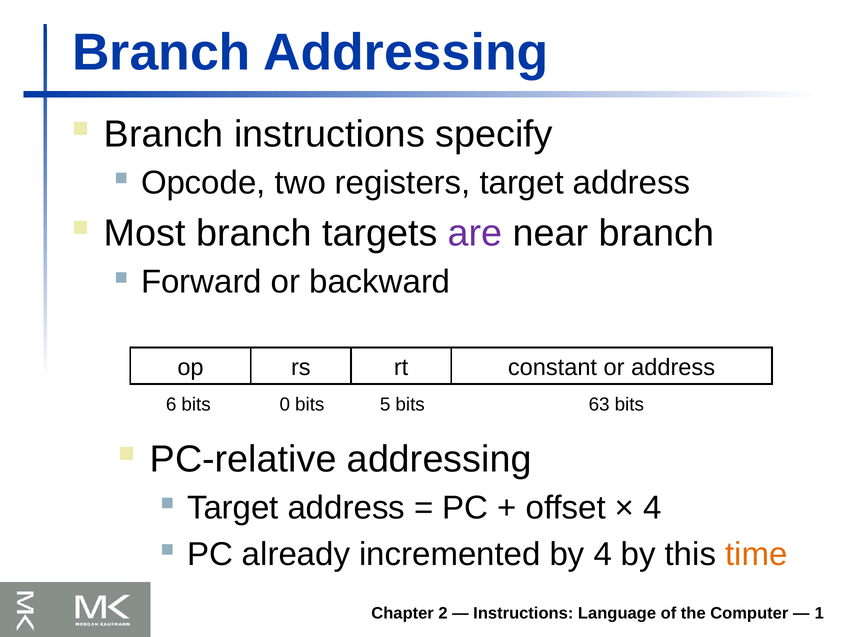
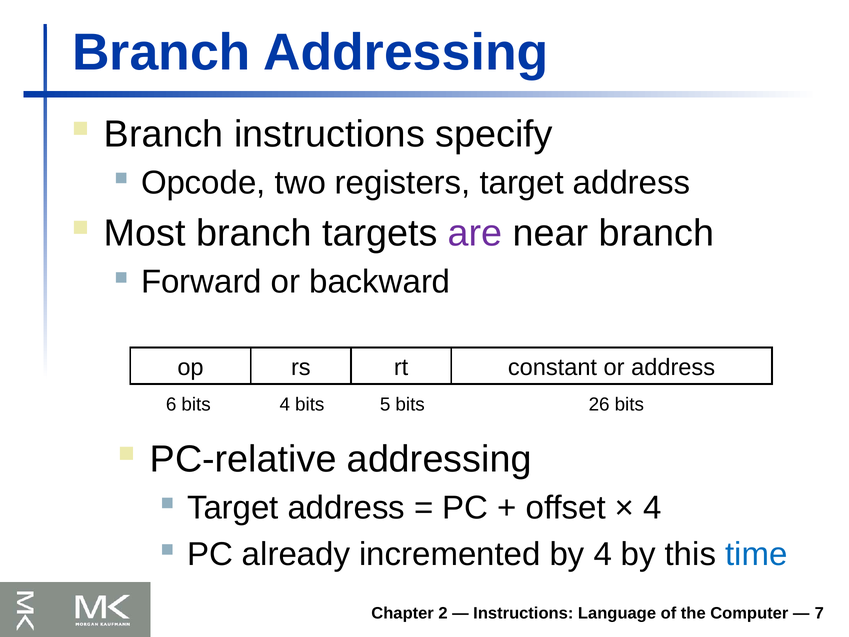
bits 0: 0 -> 4
63: 63 -> 26
time colour: orange -> blue
1: 1 -> 7
